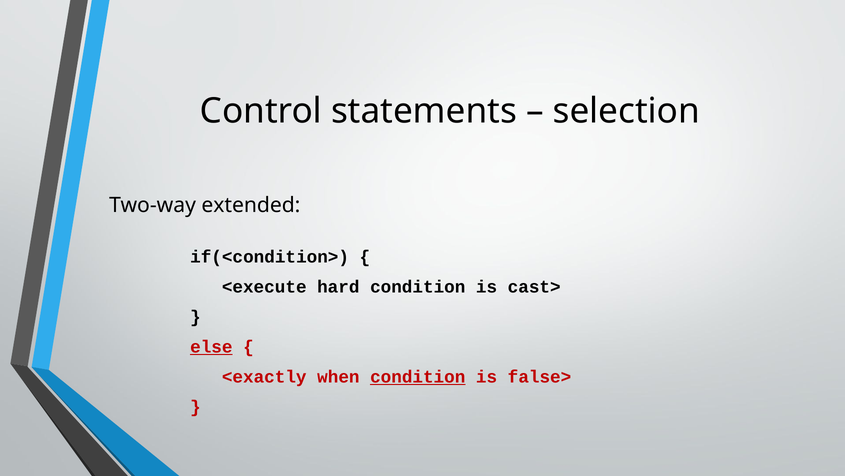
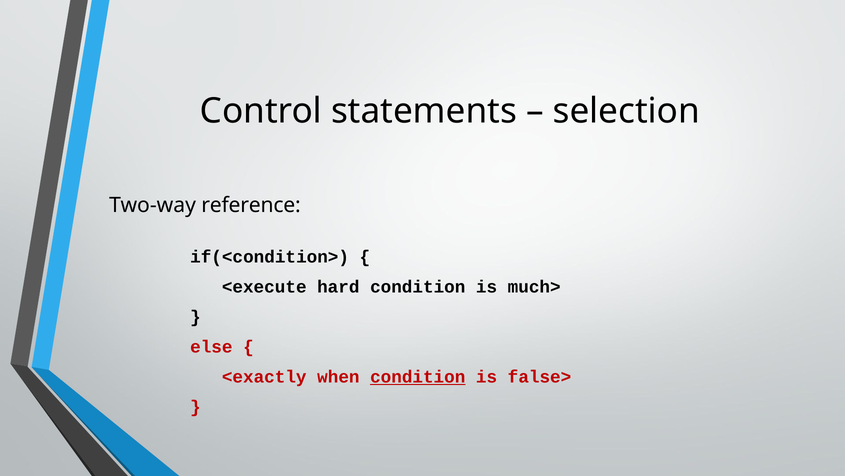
extended: extended -> reference
cast>: cast> -> much>
else underline: present -> none
